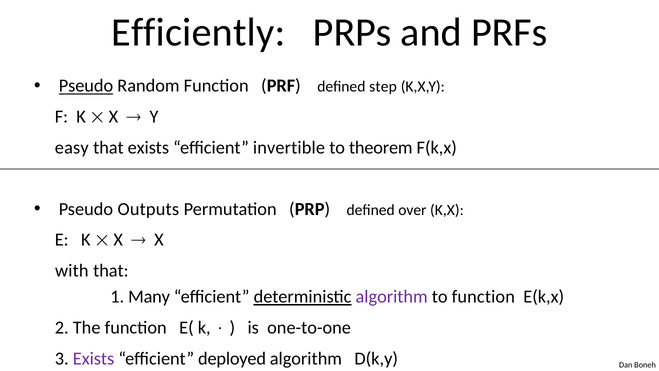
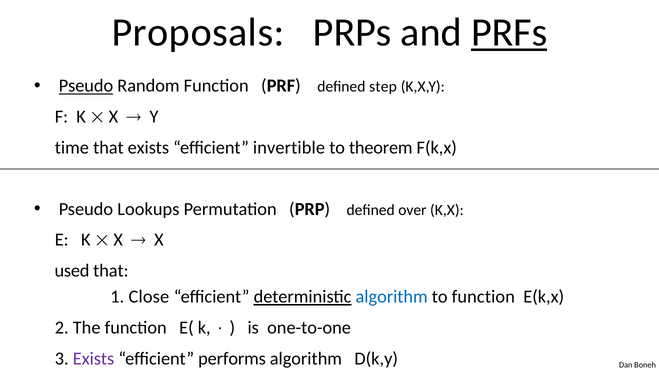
Efficiently: Efficiently -> Proposals
PRFs underline: none -> present
easy: easy -> time
Outputs: Outputs -> Lookups
with: with -> used
Many: Many -> Close
algorithm at (392, 297) colour: purple -> blue
deployed: deployed -> performs
